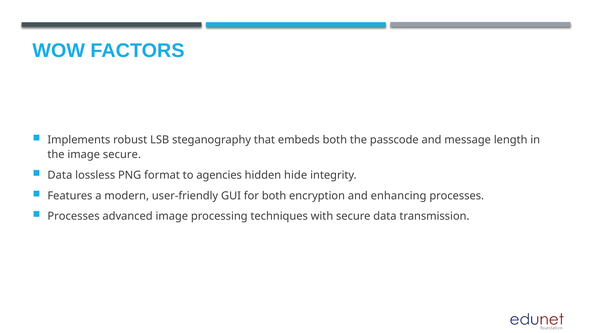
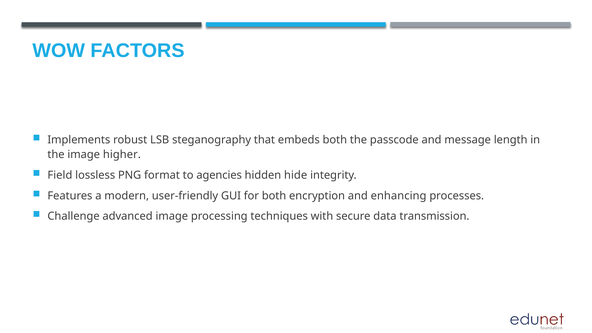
image secure: secure -> higher
Data at (60, 175): Data -> Field
Processes at (74, 216): Processes -> Challenge
